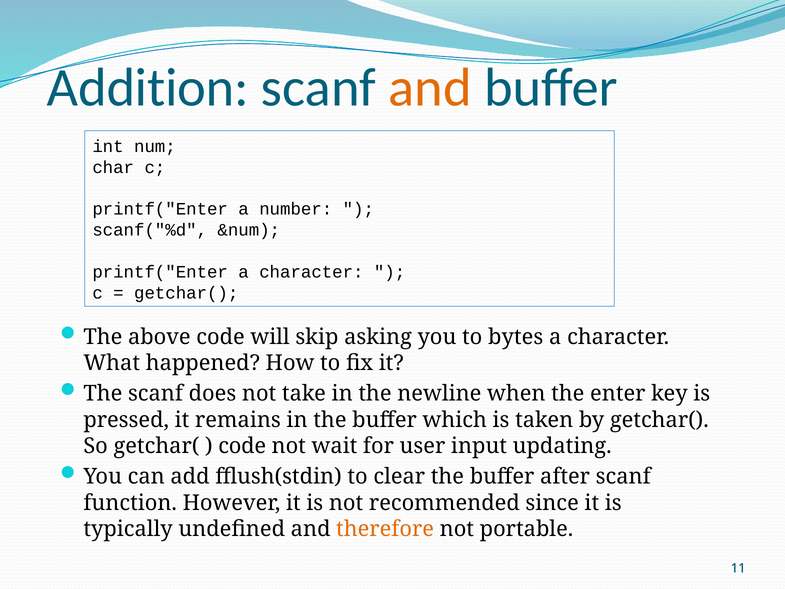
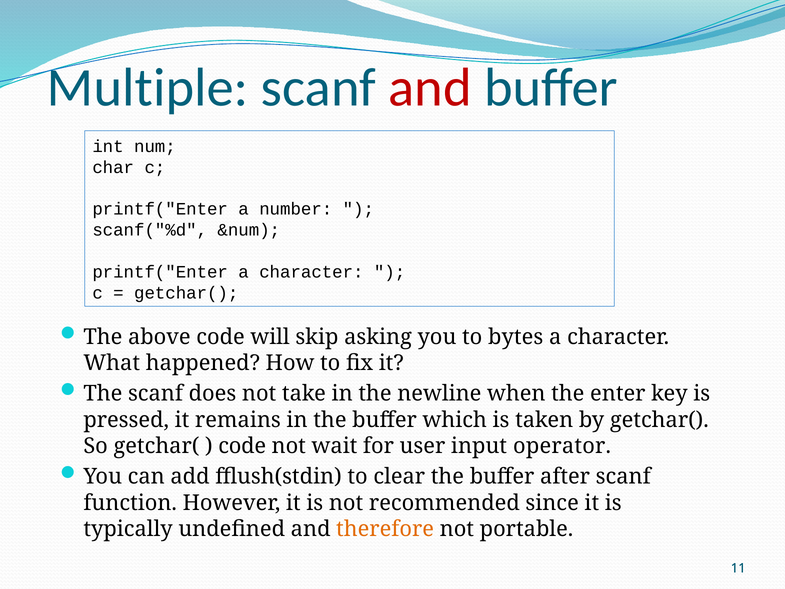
Addition: Addition -> Multiple
and at (430, 88) colour: orange -> red
updating: updating -> operator
